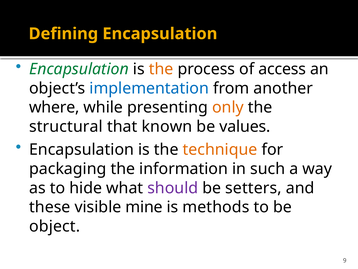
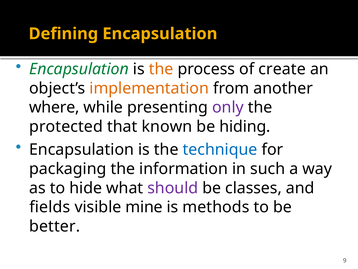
access: access -> create
implementation colour: blue -> orange
only colour: orange -> purple
structural: structural -> protected
values: values -> hiding
technique colour: orange -> blue
setters: setters -> classes
these: these -> fields
object: object -> better
